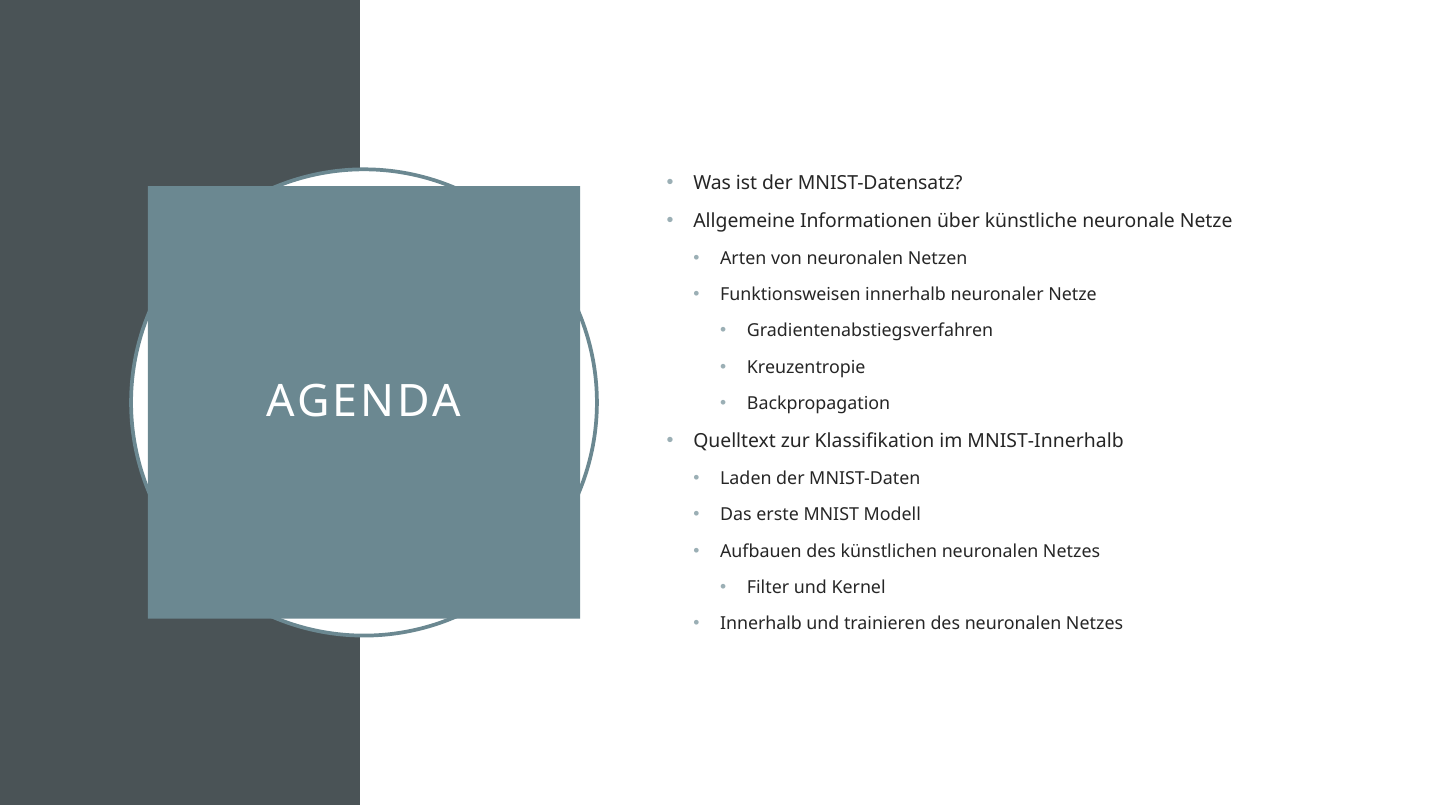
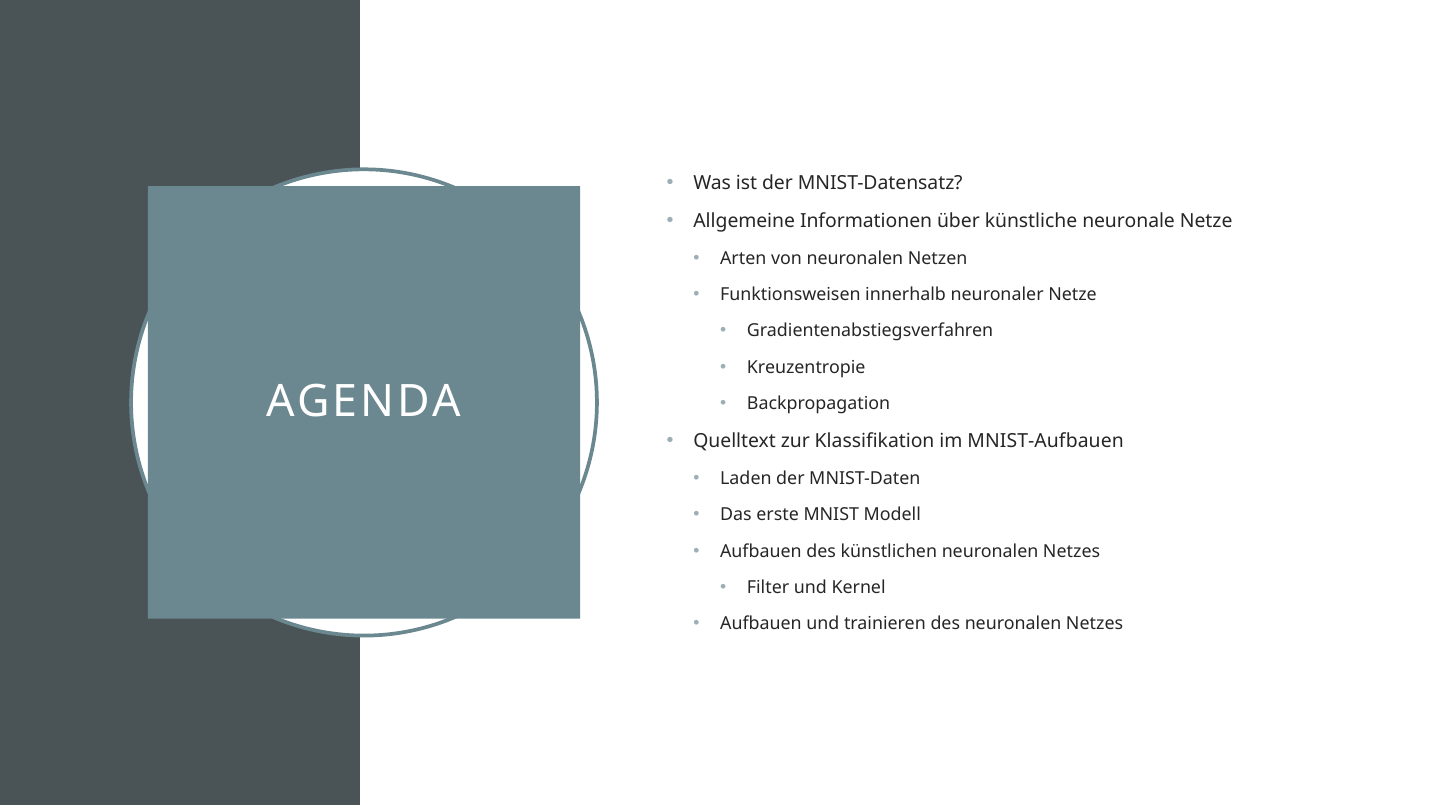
MNIST-Innerhalb: MNIST-Innerhalb -> MNIST-Aufbauen
Innerhalb at (761, 623): Innerhalb -> Aufbauen
